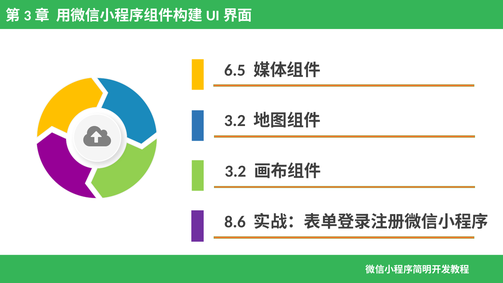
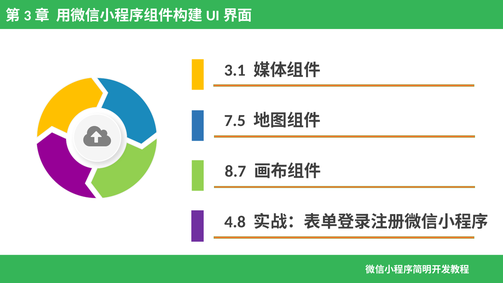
6.5: 6.5 -> 3.1
3.2 at (235, 121): 3.2 -> 7.5
3.2 at (235, 171): 3.2 -> 8.7
8.6: 8.6 -> 4.8
